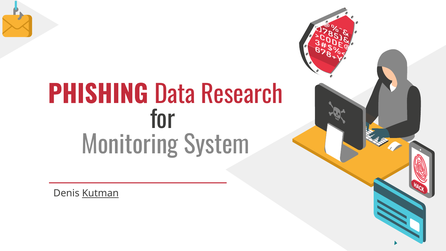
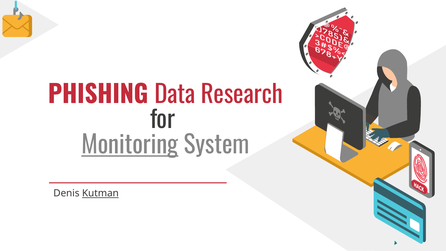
Monitoring underline: none -> present
